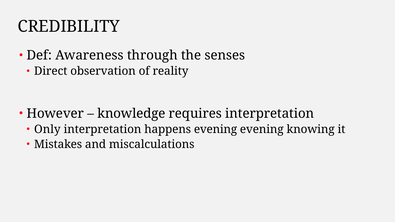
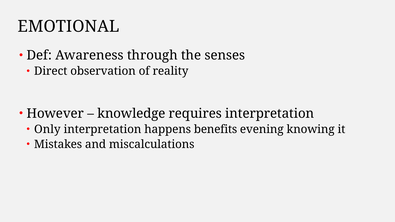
CREDIBILITY: CREDIBILITY -> EMOTIONAL
happens evening: evening -> benefits
